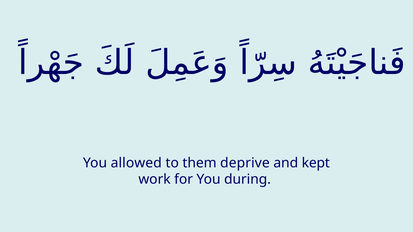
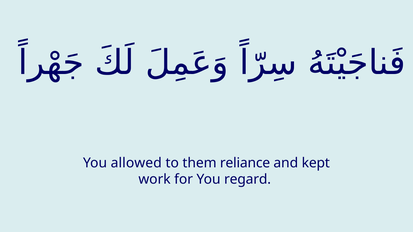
deprive: deprive -> reliance
during: during -> regard
